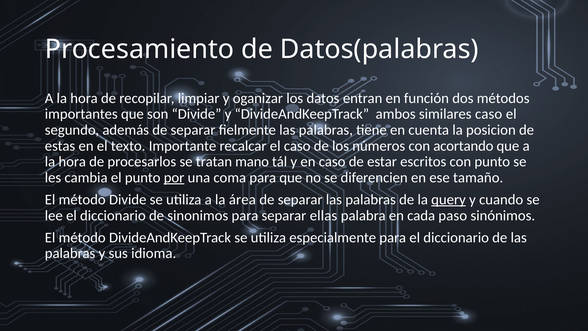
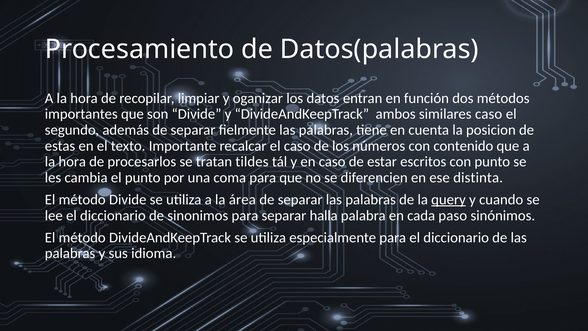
acortando: acortando -> contenido
mano: mano -> tildes
por underline: present -> none
tamaño: tamaño -> distinta
ellas: ellas -> halla
